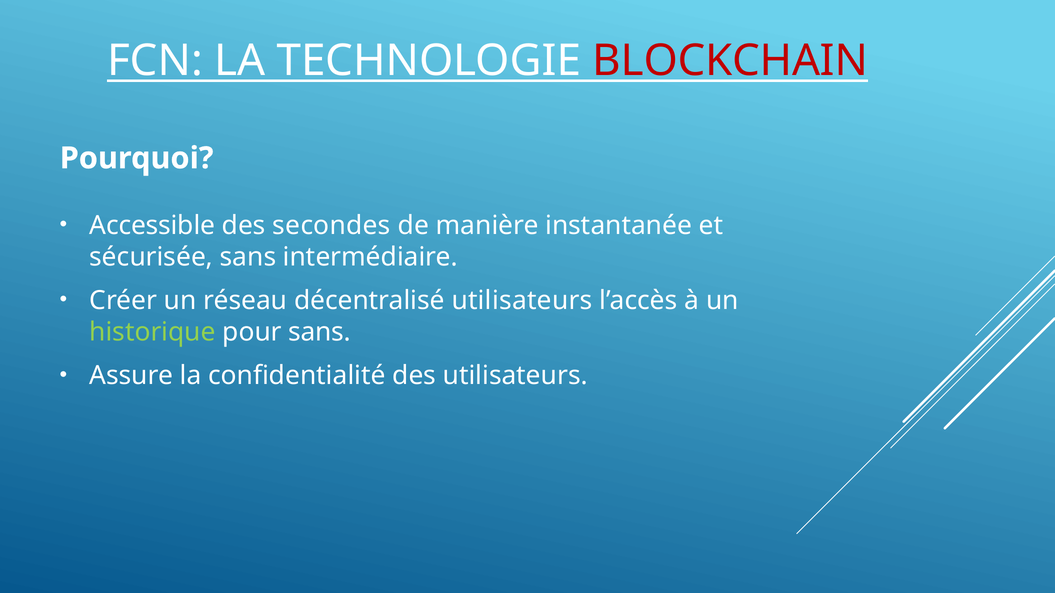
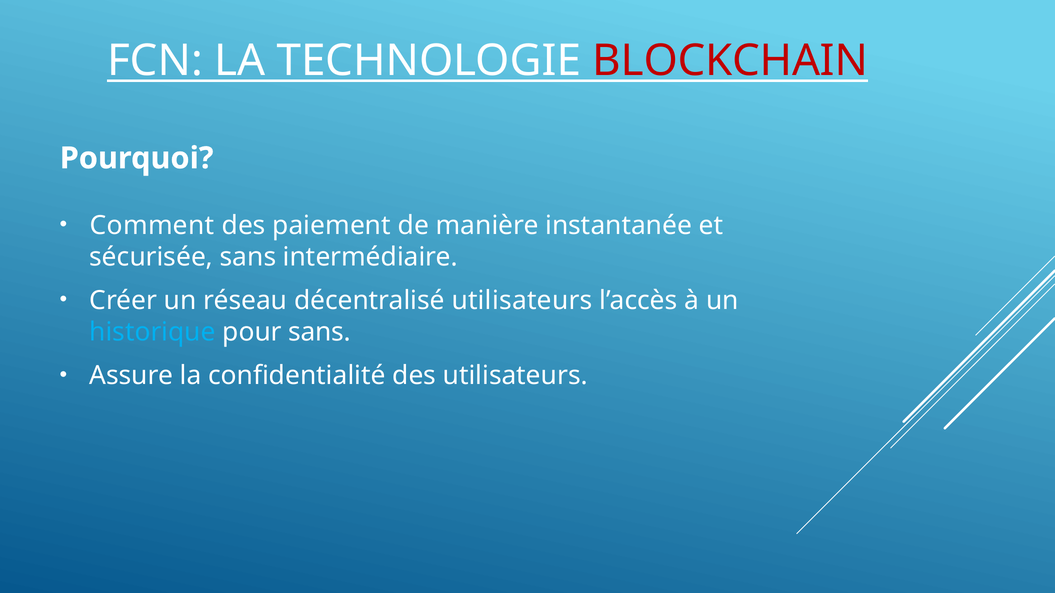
Accessible: Accessible -> Comment
secondes: secondes -> paiement
historique colour: light green -> light blue
